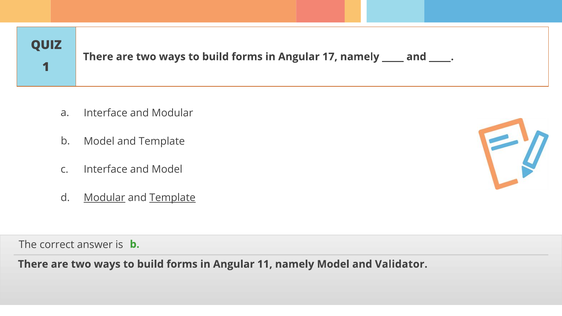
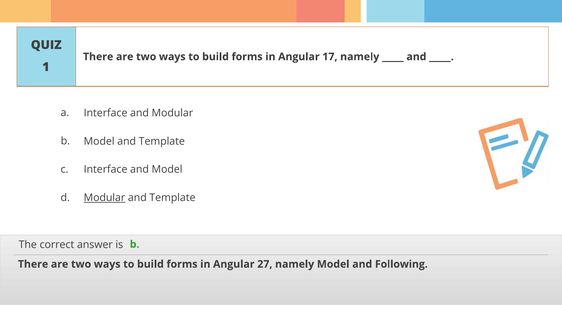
Template at (172, 198) underline: present -> none
11: 11 -> 27
Validator: Validator -> Following
